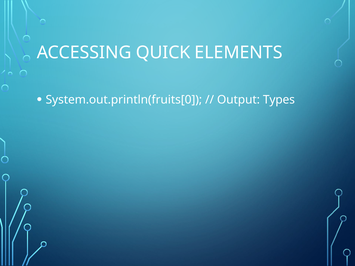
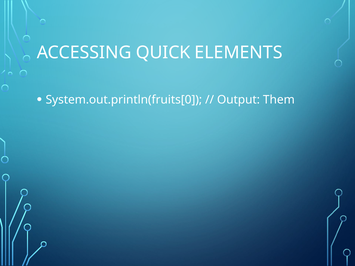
Types: Types -> Them
